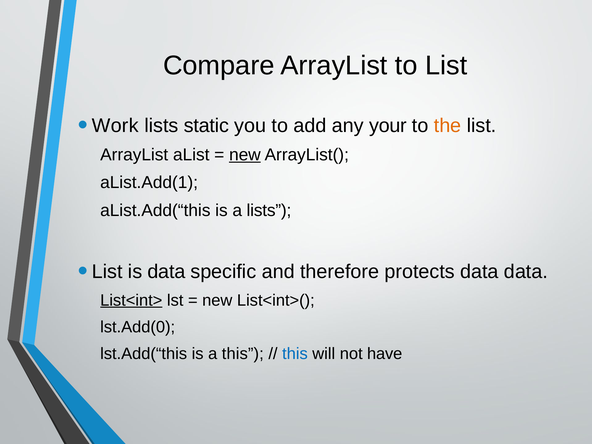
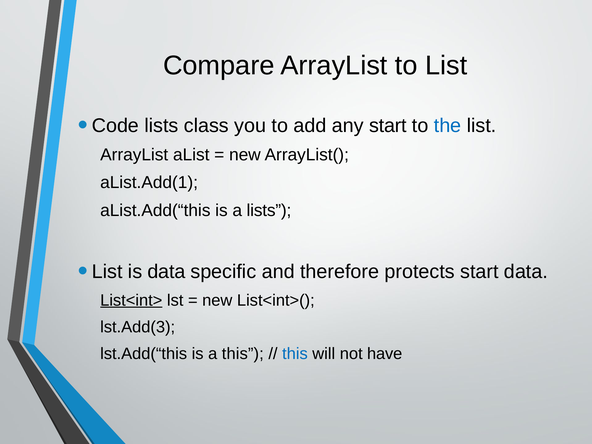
Work: Work -> Code
static: static -> class
any your: your -> start
the colour: orange -> blue
new at (245, 155) underline: present -> none
protects data: data -> start
lst.Add(0: lst.Add(0 -> lst.Add(3
